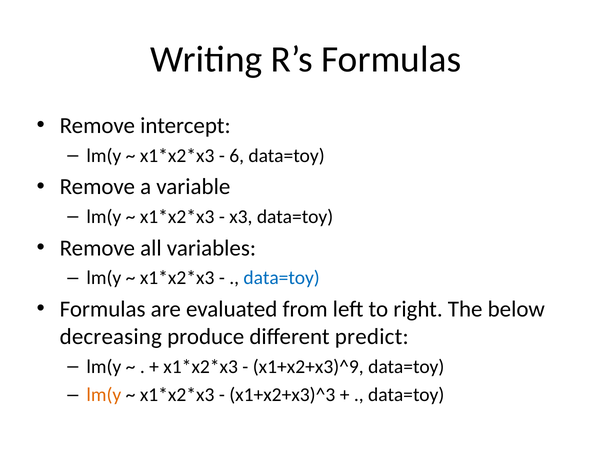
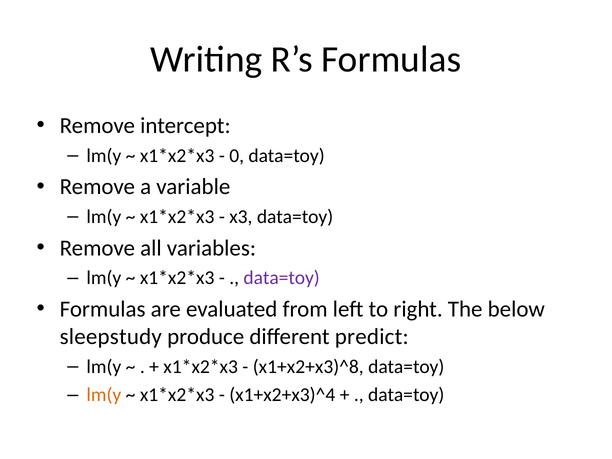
6: 6 -> 0
data=toy at (282, 278) colour: blue -> purple
decreasing: decreasing -> sleepstudy
x1+x2+x3)^9: x1+x2+x3)^9 -> x1+x2+x3)^8
x1+x2+x3)^3: x1+x2+x3)^3 -> x1+x2+x3)^4
